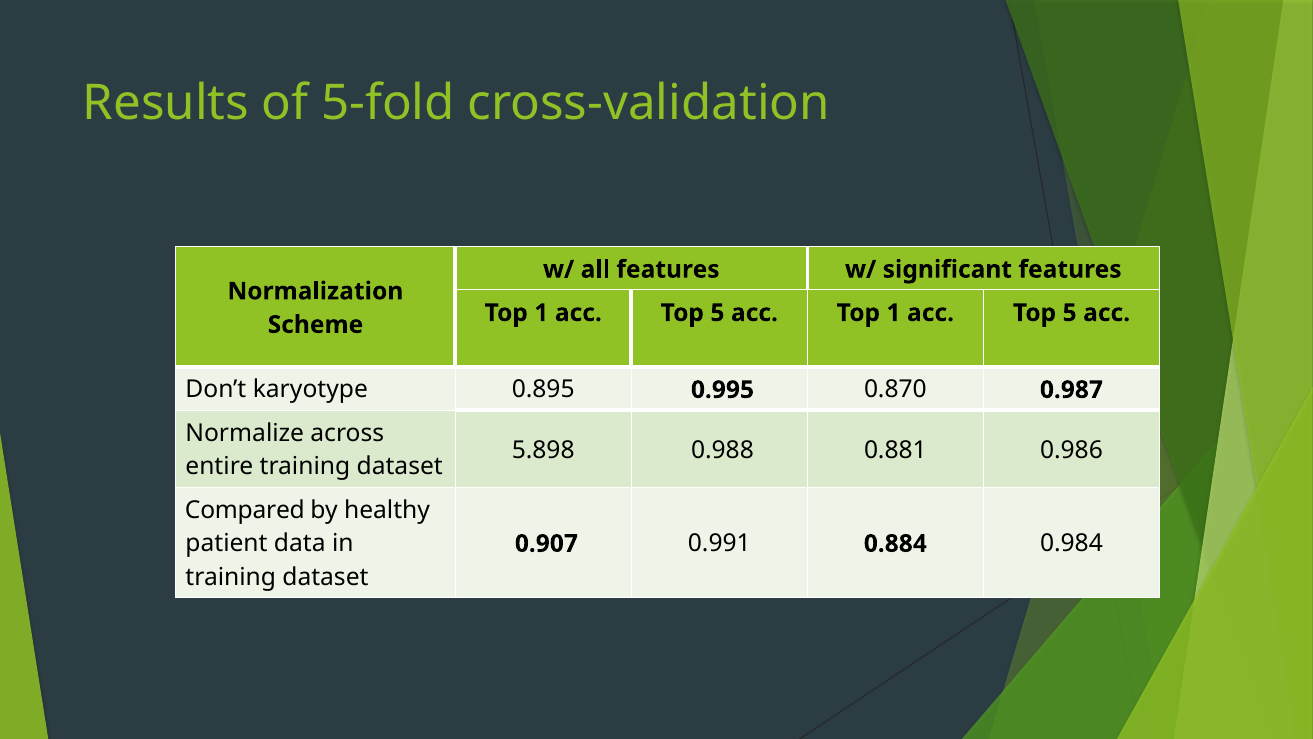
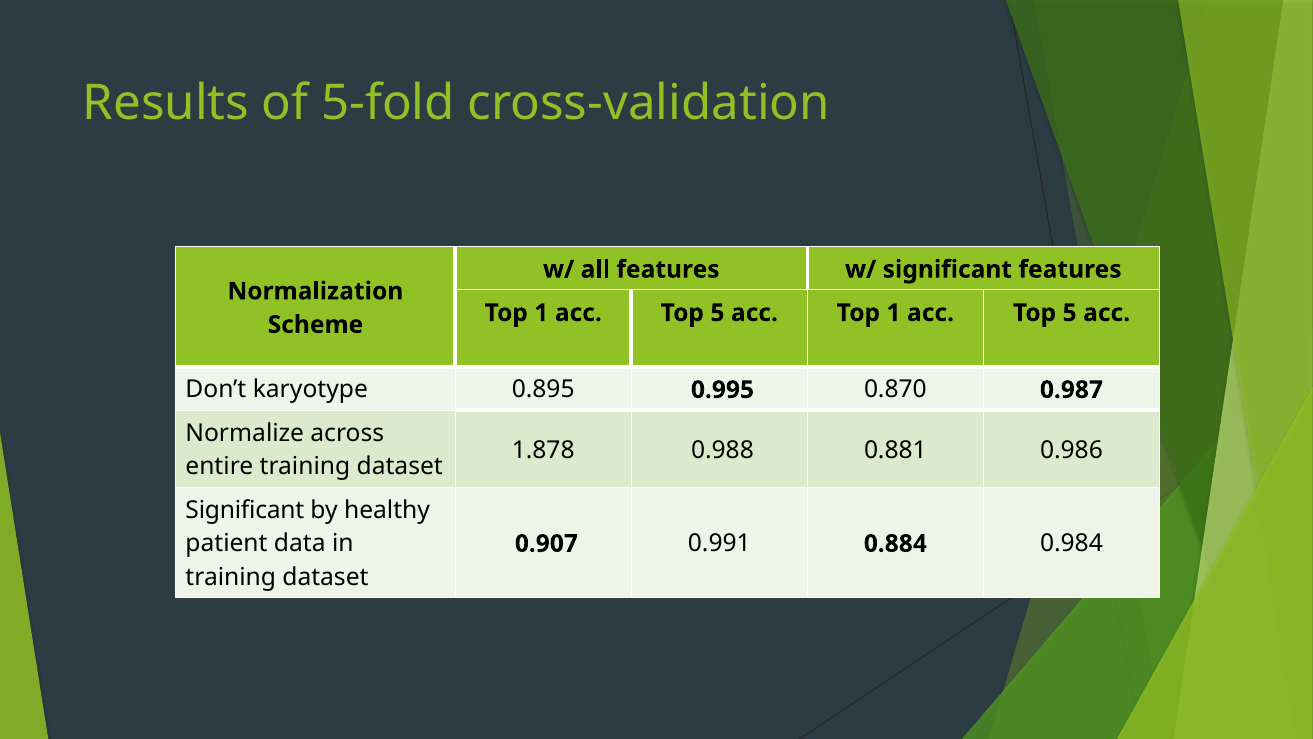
5.898: 5.898 -> 1.878
Compared at (245, 510): Compared -> Significant
